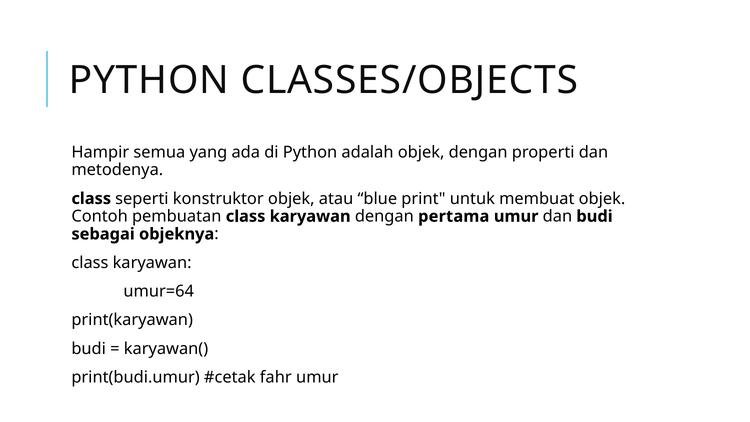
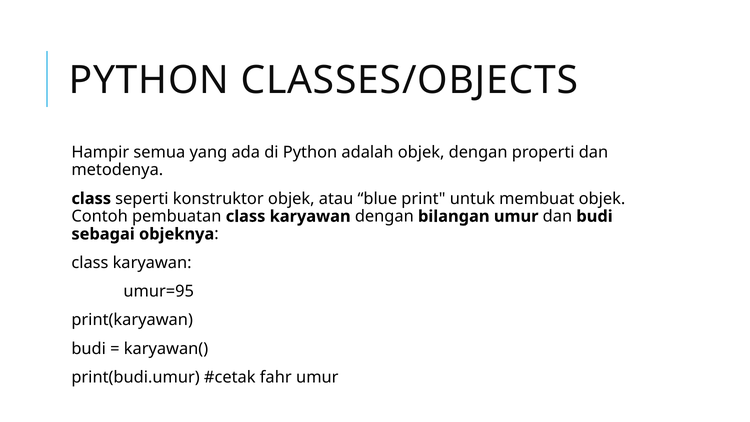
pertama: pertama -> bilangan
umur=64: umur=64 -> umur=95
